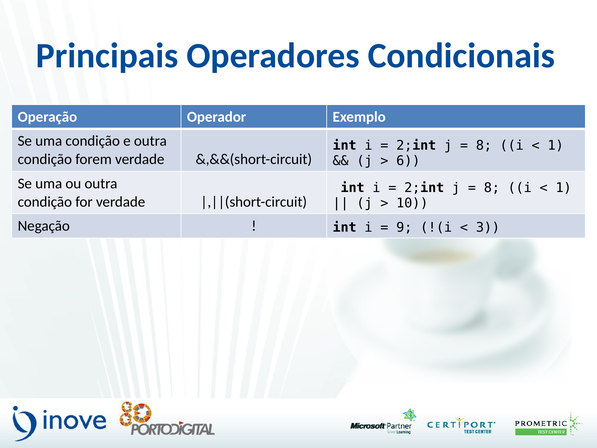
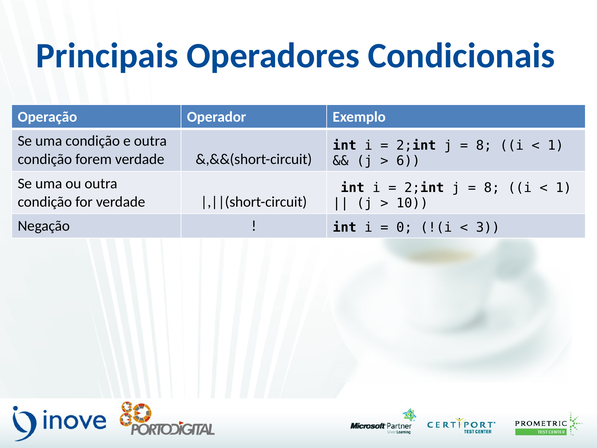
9: 9 -> 0
